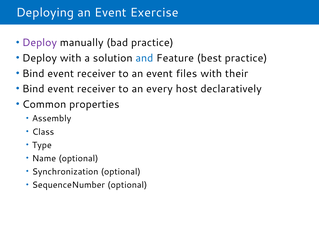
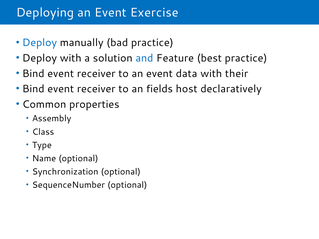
Deploy at (40, 43) colour: purple -> blue
files: files -> data
every: every -> fields
